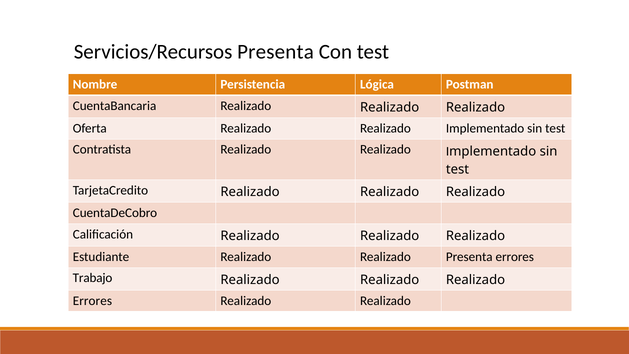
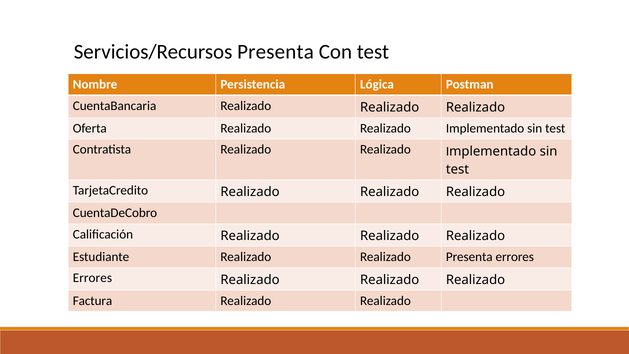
Trabajo at (93, 278): Trabajo -> Errores
Errores at (92, 301): Errores -> Factura
